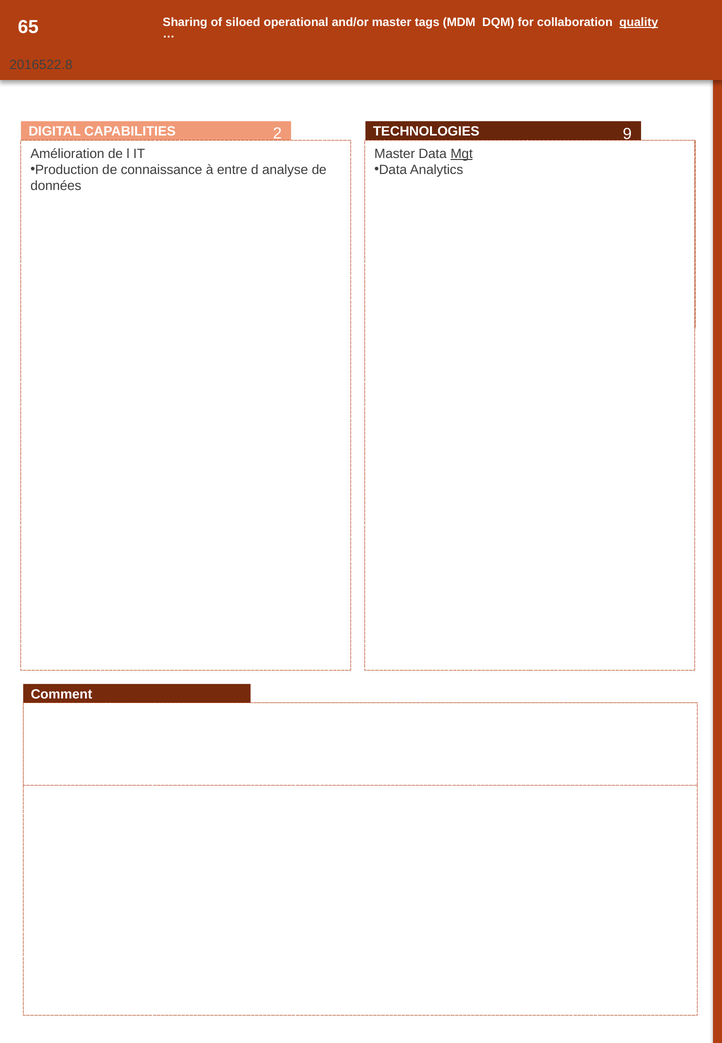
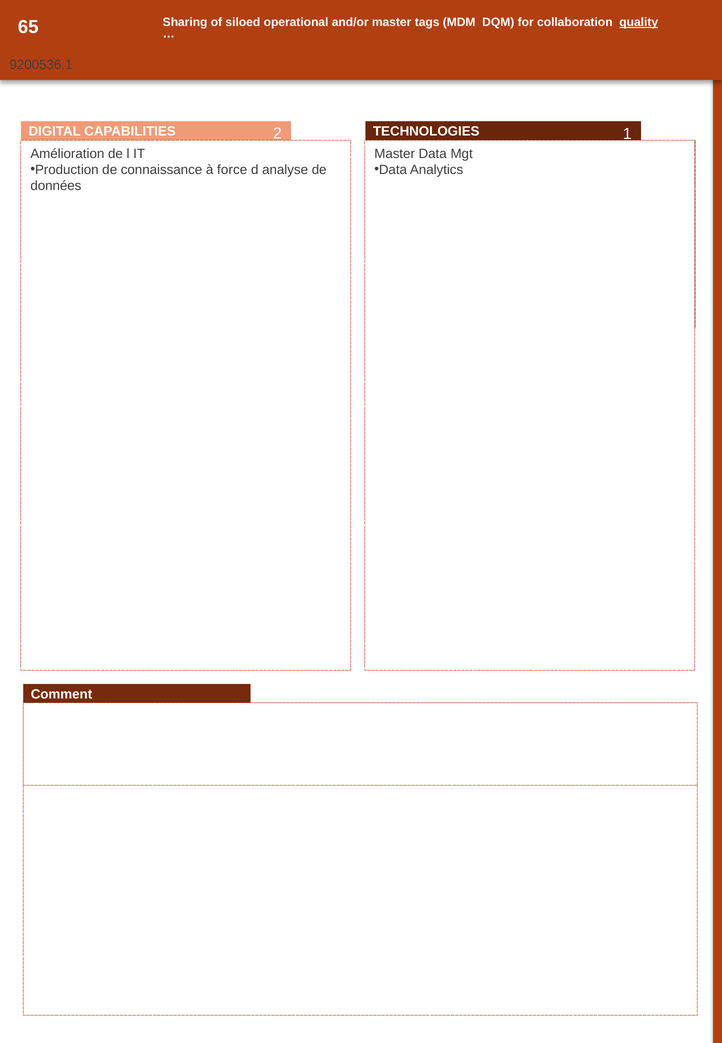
2016522.8: 2016522.8 -> 9200536.1
9: 9 -> 1
Mgt underline: present -> none
entre: entre -> force
